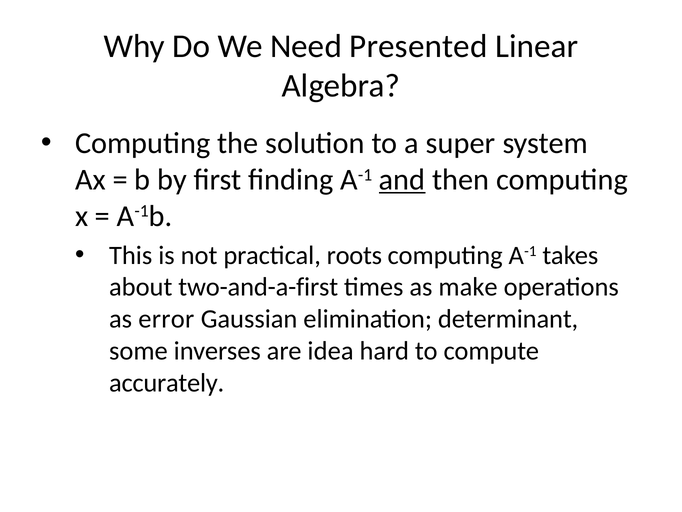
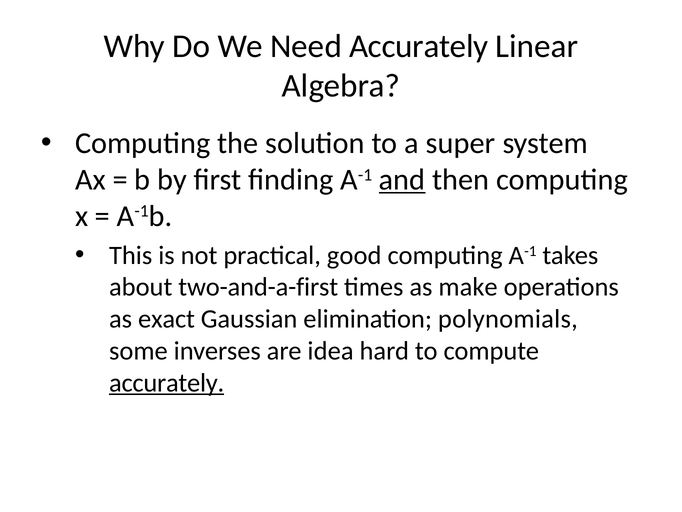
Need Presented: Presented -> Accurately
roots: roots -> good
error: error -> exact
determinant: determinant -> polynomials
accurately at (167, 382) underline: none -> present
